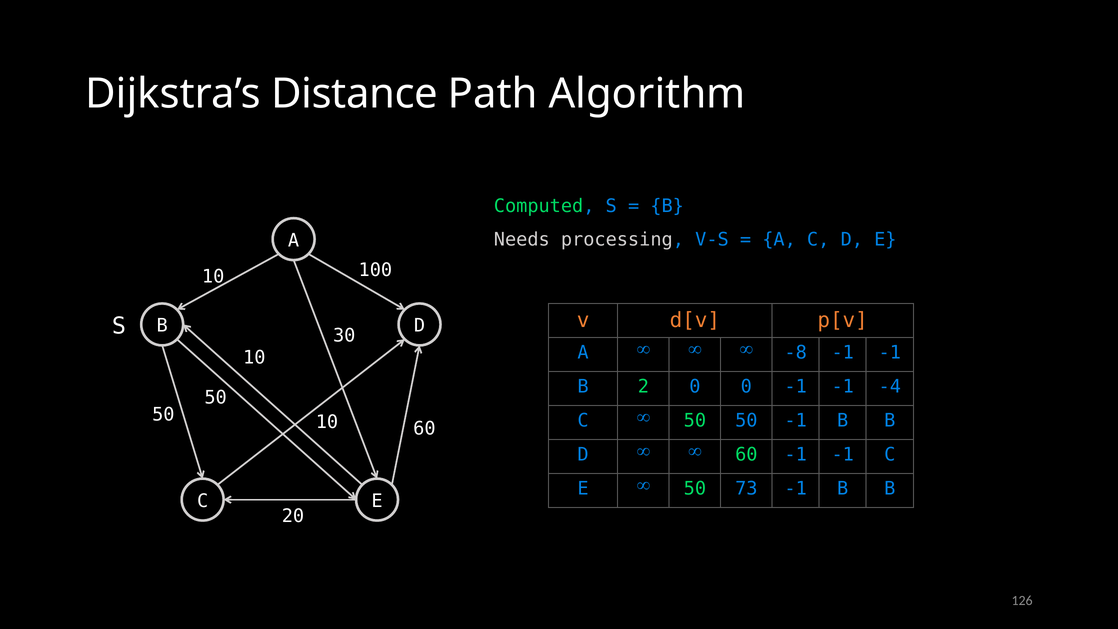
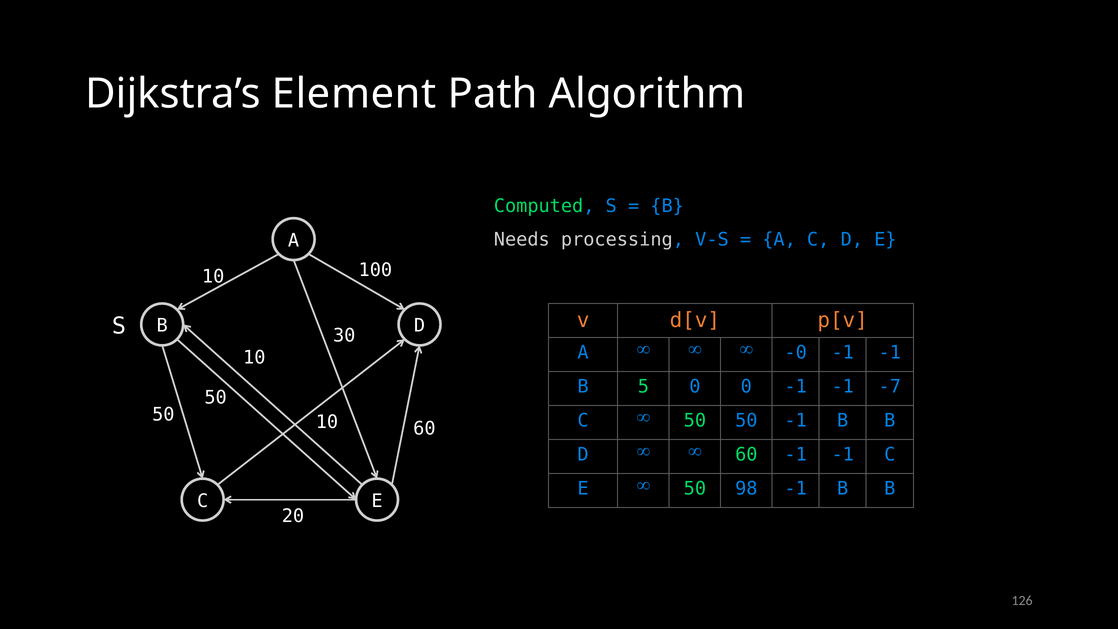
Distance: Distance -> Element
-8: -8 -> -0
2: 2 -> 5
-4: -4 -> -7
73: 73 -> 98
